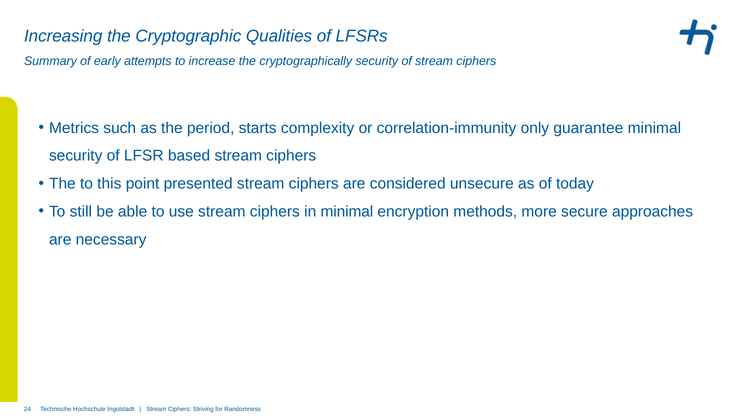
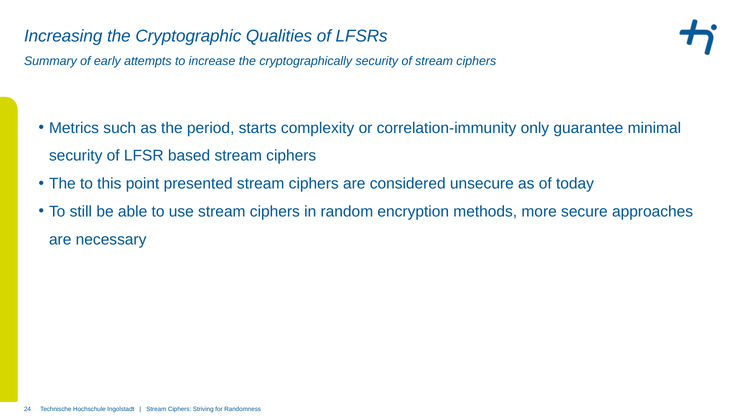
in minimal: minimal -> random
